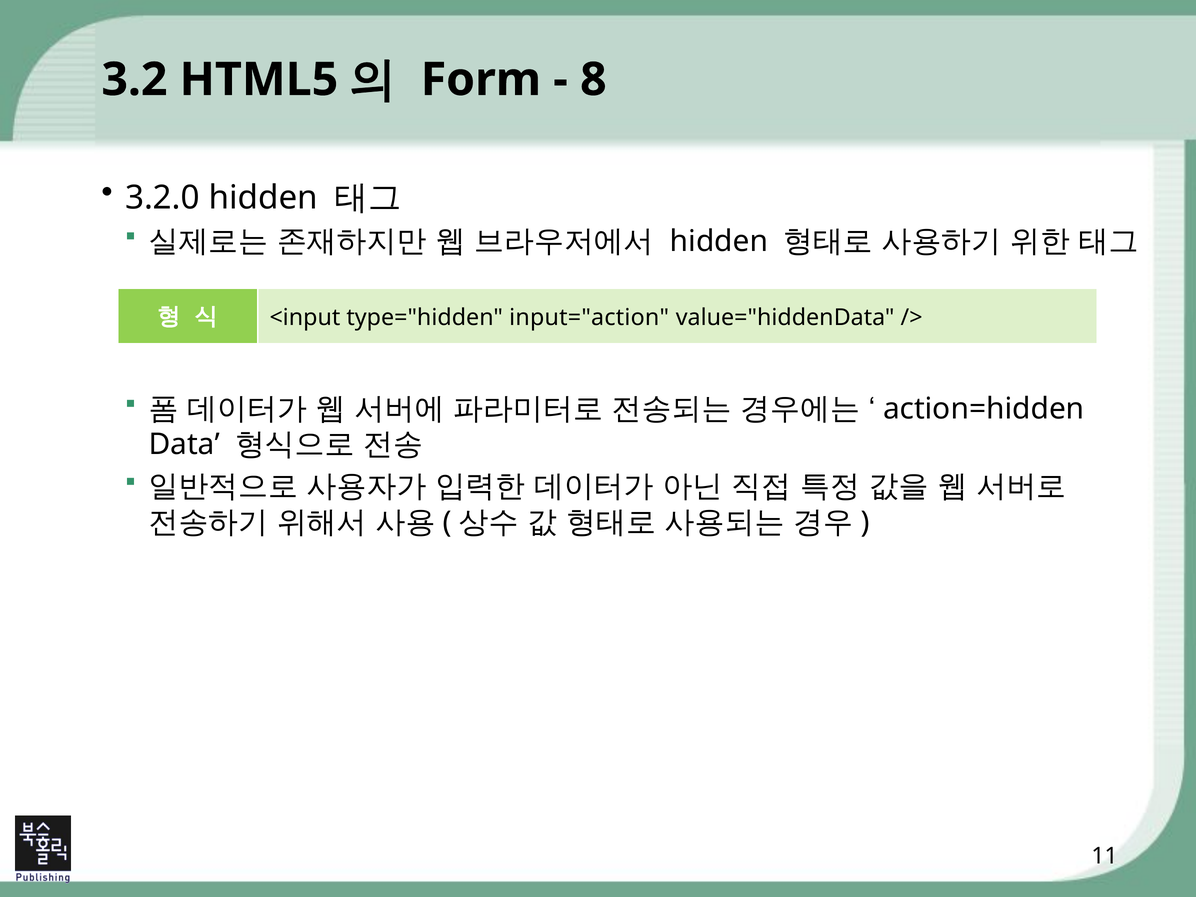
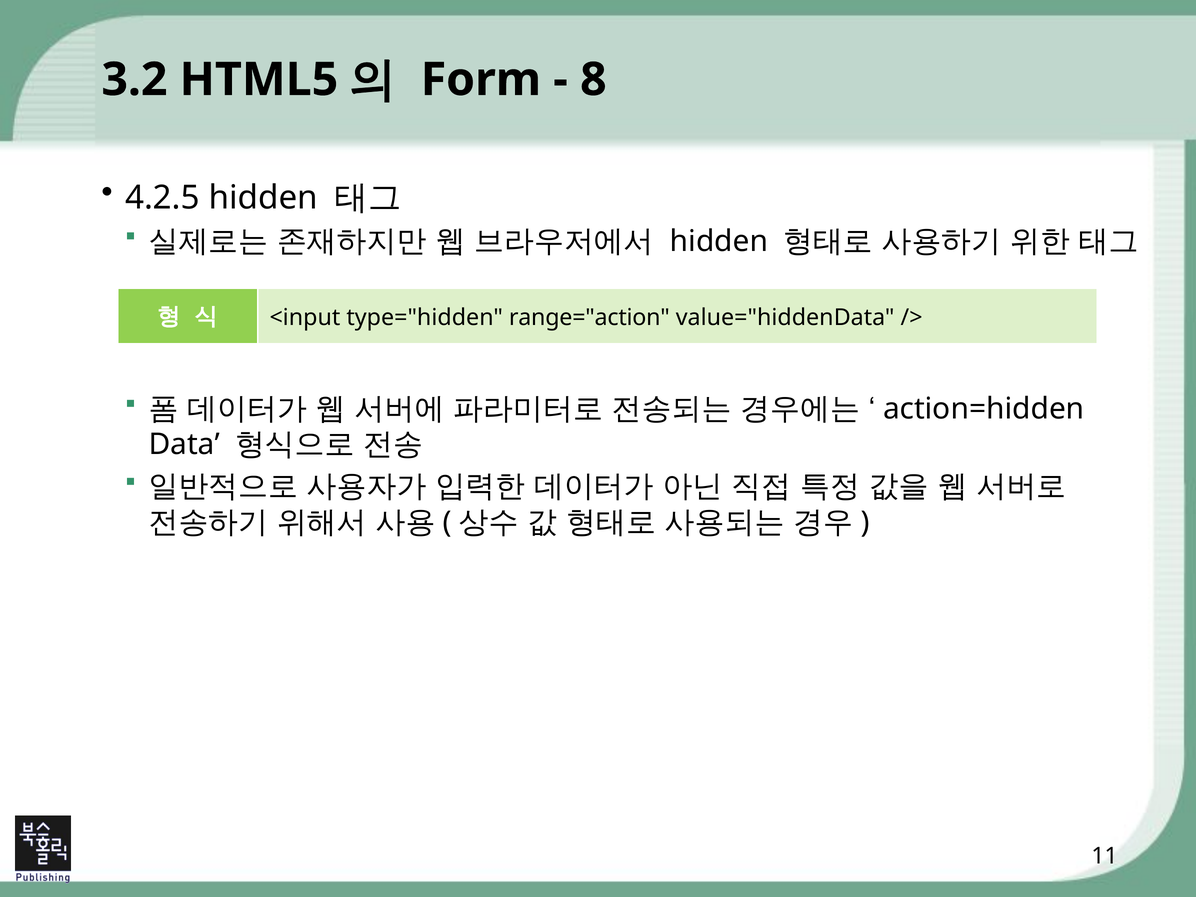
3.2.0: 3.2.0 -> 4.2.5
input="action: input="action -> range="action
